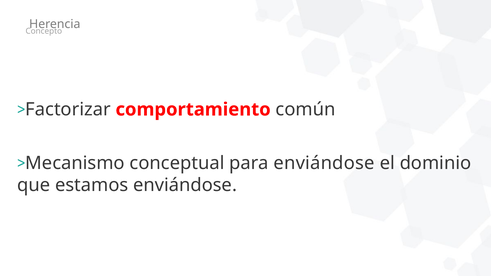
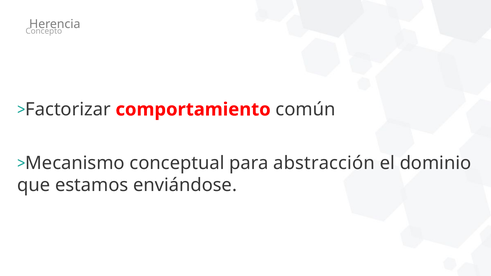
para enviándose: enviándose -> abstracción
